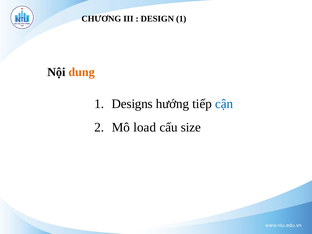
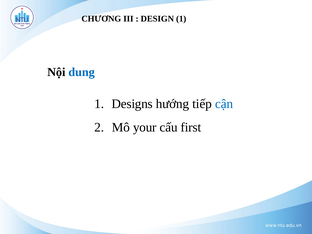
dung colour: orange -> blue
load: load -> your
size: size -> first
